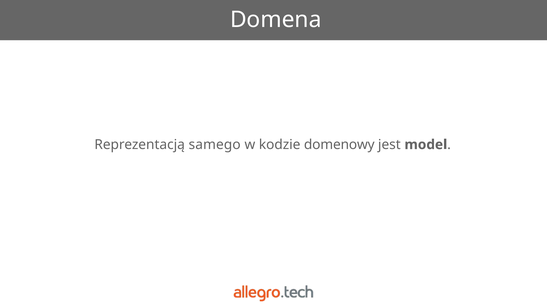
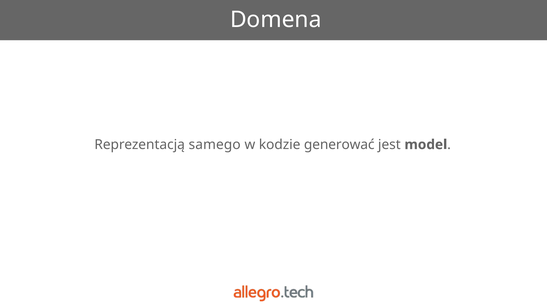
domenowy: domenowy -> generować
